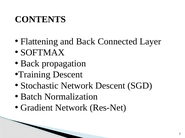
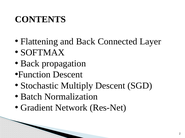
Training: Training -> Function
Stochastic Network: Network -> Multiply
